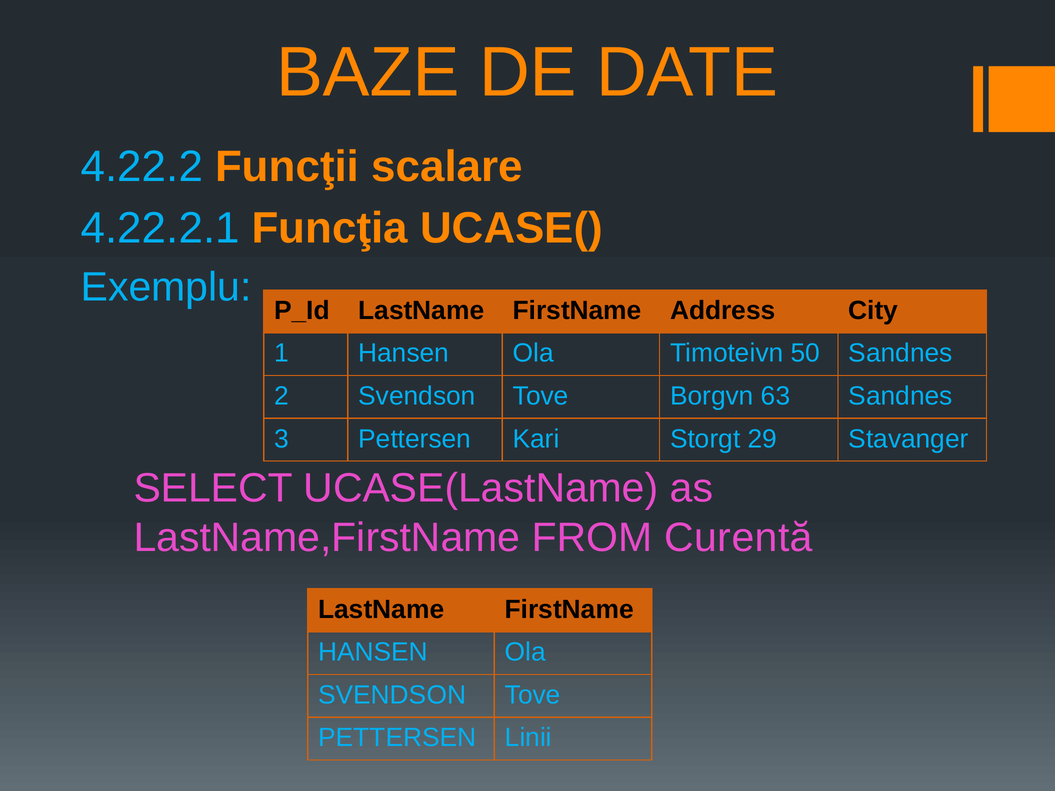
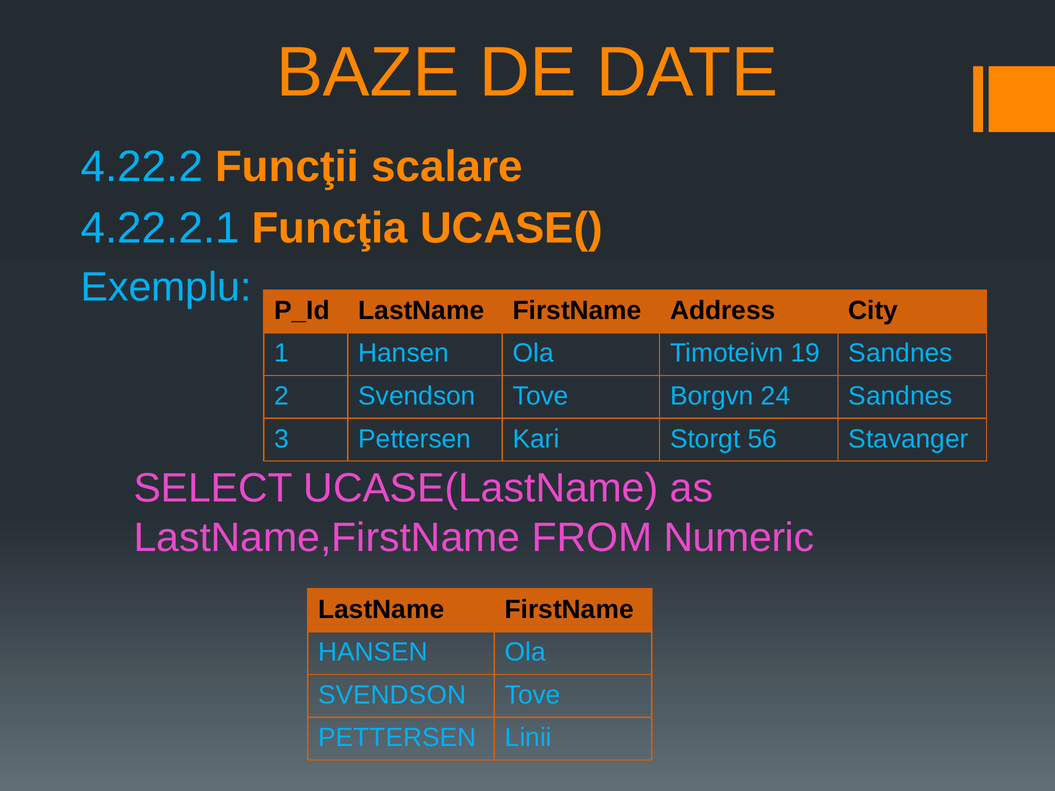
50: 50 -> 19
63: 63 -> 24
29: 29 -> 56
Curentă: Curentă -> Numeric
